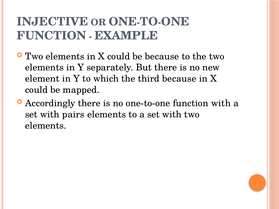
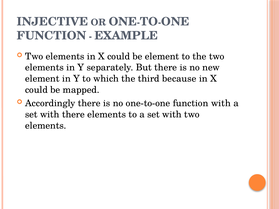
be because: because -> element
with pairs: pairs -> there
